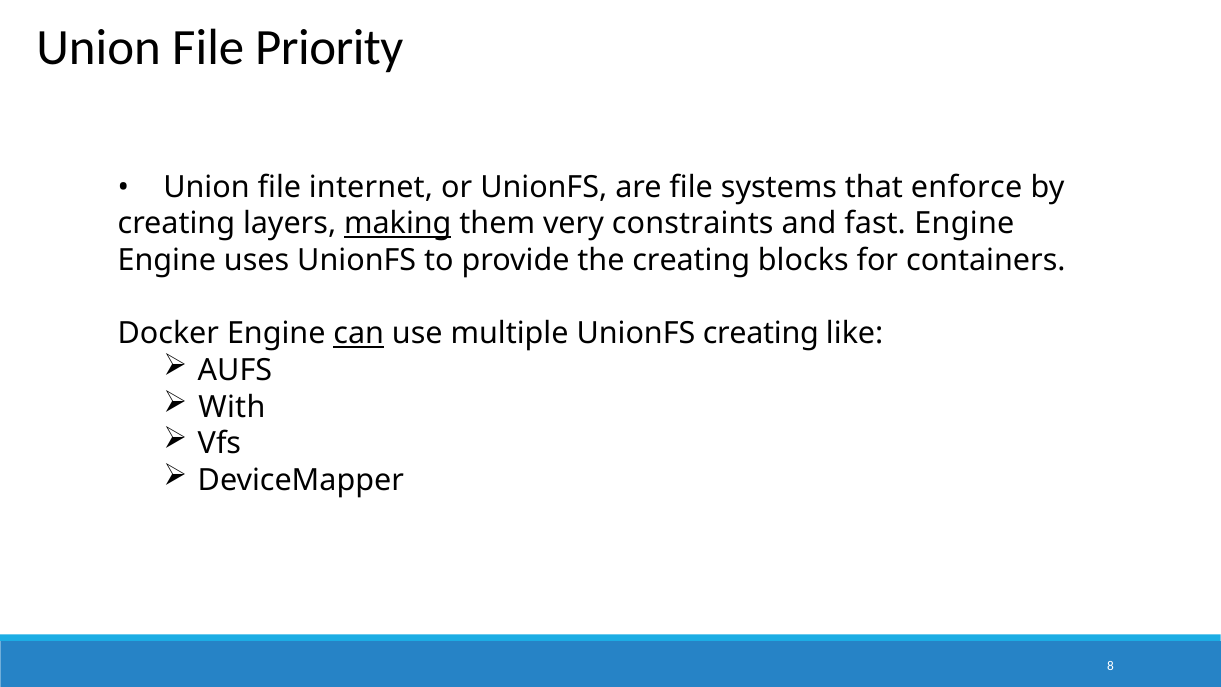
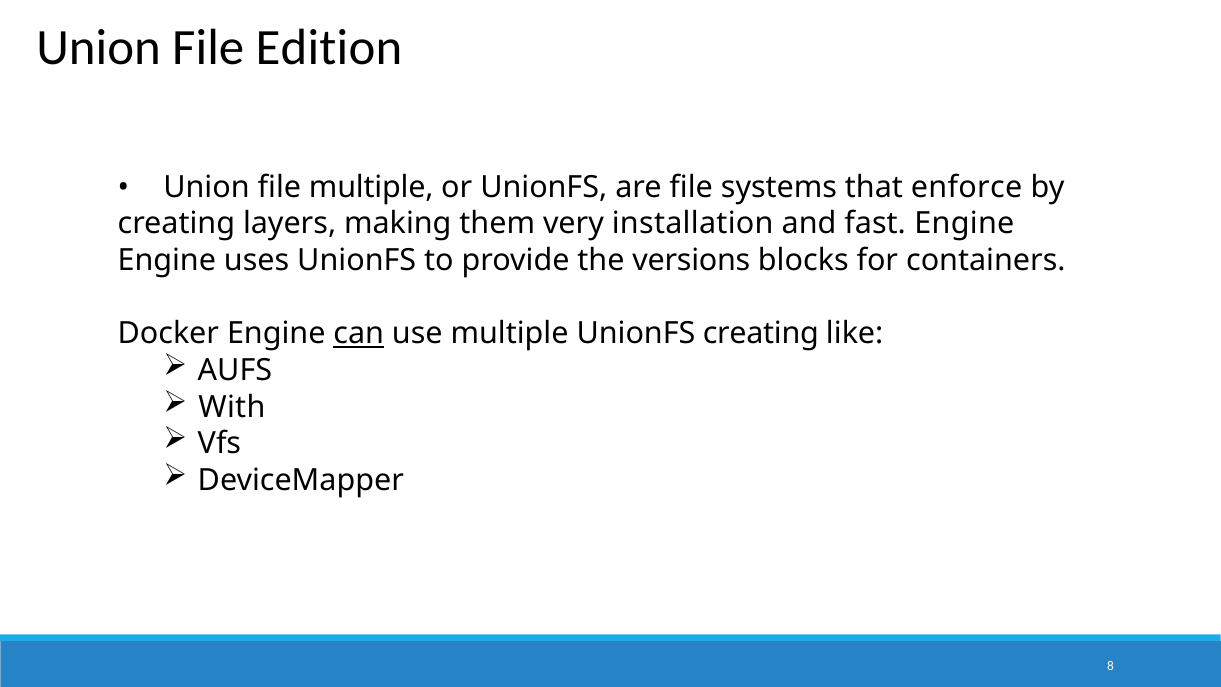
Priority: Priority -> Edition
file internet: internet -> multiple
making underline: present -> none
constraints: constraints -> installation
the creating: creating -> versions
